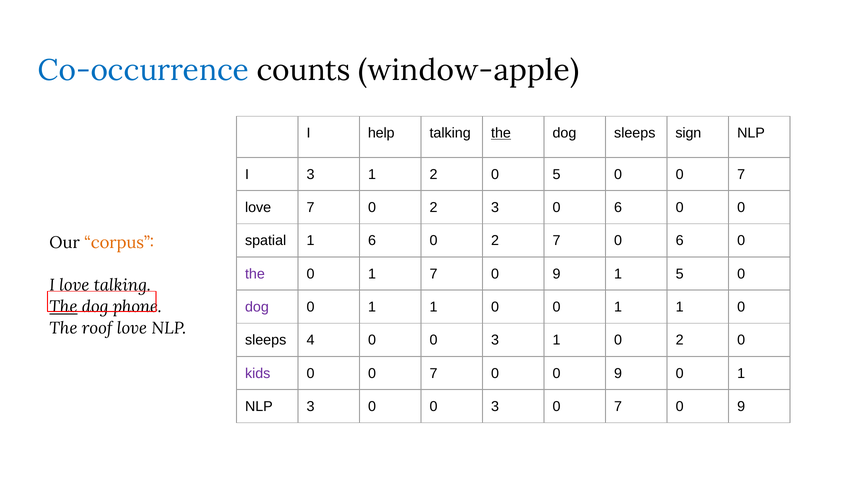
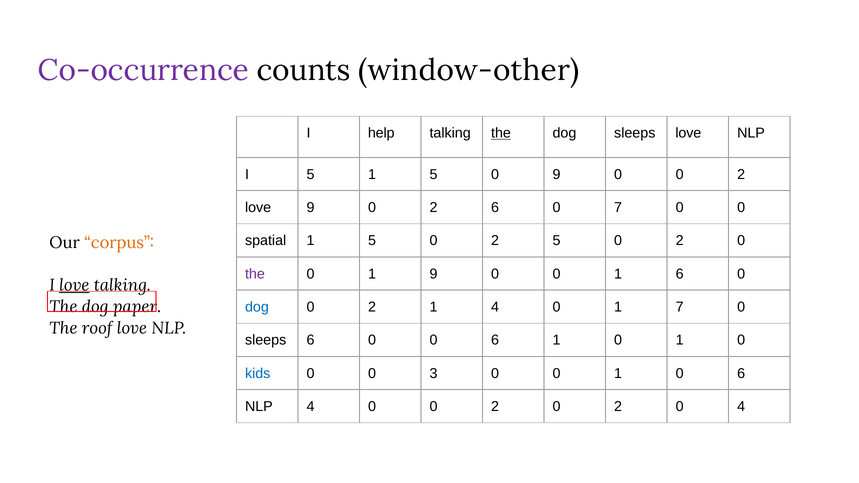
Co-occurrence colour: blue -> purple
window-apple: window-apple -> window-other
sleeps sign: sign -> love
I 3: 3 -> 5
2 at (434, 174): 2 -> 5
0 5: 5 -> 9
7 at (741, 174): 7 -> 2
love 7: 7 -> 9
2 3: 3 -> 6
6 at (618, 208): 6 -> 7
6 at (372, 241): 6 -> 5
2 7: 7 -> 5
6 at (680, 241): 6 -> 2
1 7: 7 -> 9
9 at (557, 274): 9 -> 0
1 5: 5 -> 6
love at (74, 286) underline: none -> present
dog at (257, 307) colour: purple -> blue
1 at (372, 307): 1 -> 2
0 at (495, 307): 0 -> 4
1 at (680, 307): 1 -> 7
The at (63, 307) underline: present -> none
phone: phone -> paper
sleeps 4: 4 -> 6
3 at (495, 340): 3 -> 6
1 0 2: 2 -> 1
kids colour: purple -> blue
7 at (434, 373): 7 -> 3
9 at (618, 373): 9 -> 1
1 at (741, 373): 1 -> 6
NLP 3: 3 -> 4
3 at (495, 407): 3 -> 2
7 at (618, 407): 7 -> 2
9 at (741, 407): 9 -> 4
